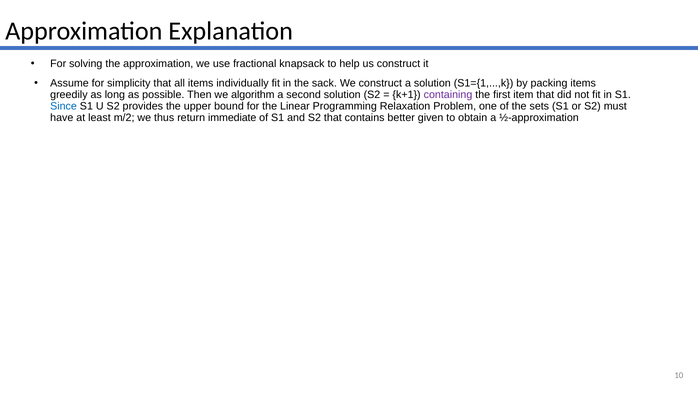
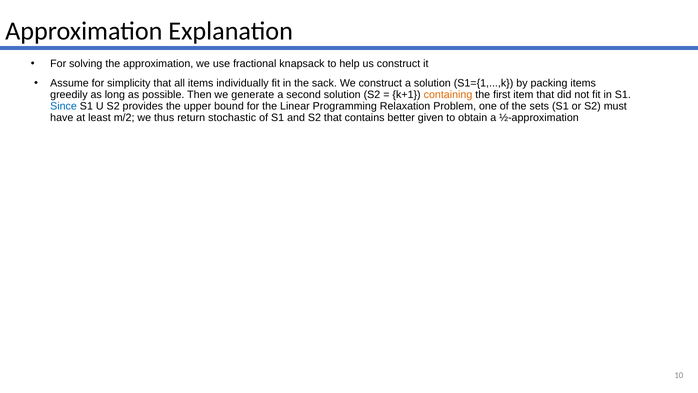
algorithm: algorithm -> generate
containing colour: purple -> orange
immediate: immediate -> stochastic
